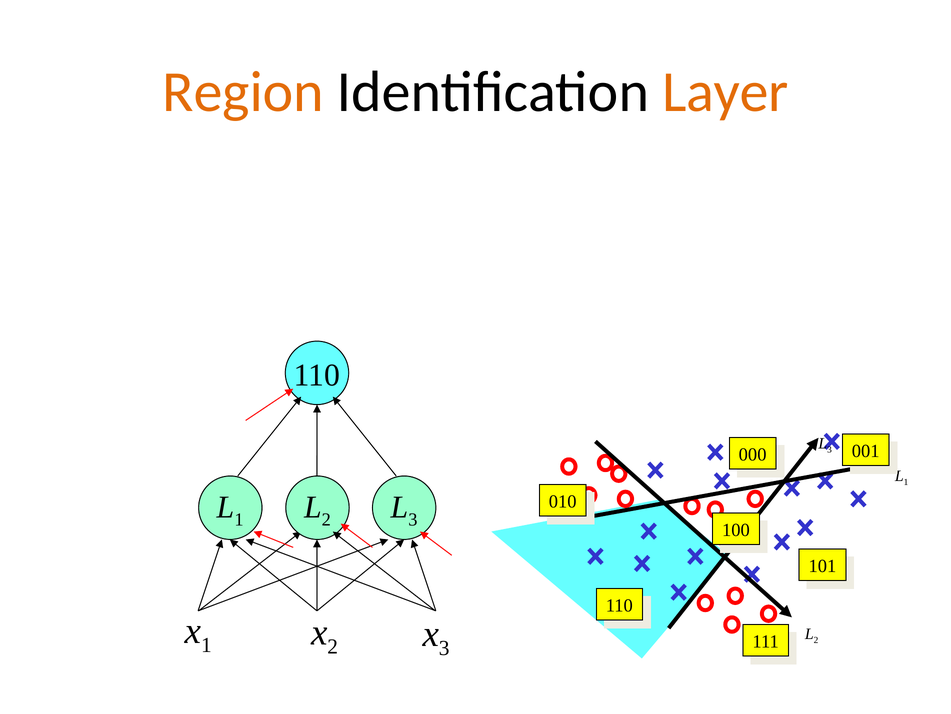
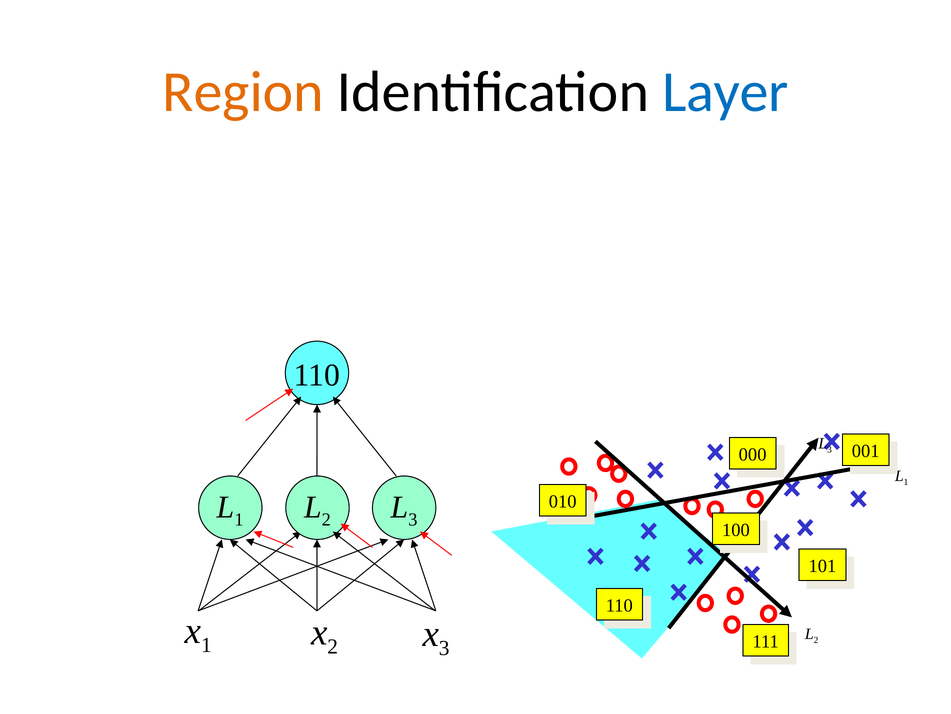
Layer colour: orange -> blue
